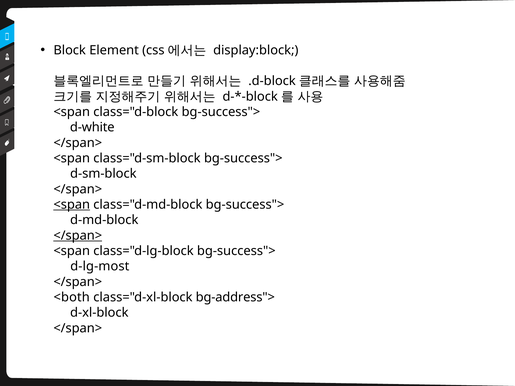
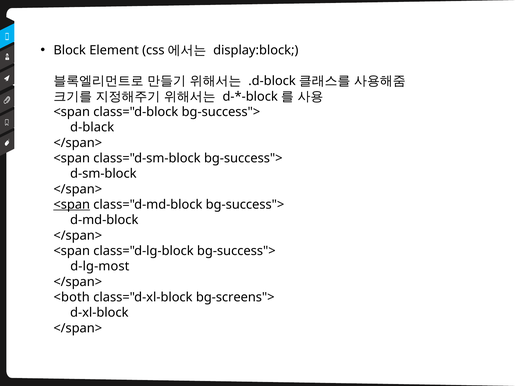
d-white: d-white -> d-black
</span> at (78, 236) underline: present -> none
bg-address">: bg-address"> -> bg-screens">
